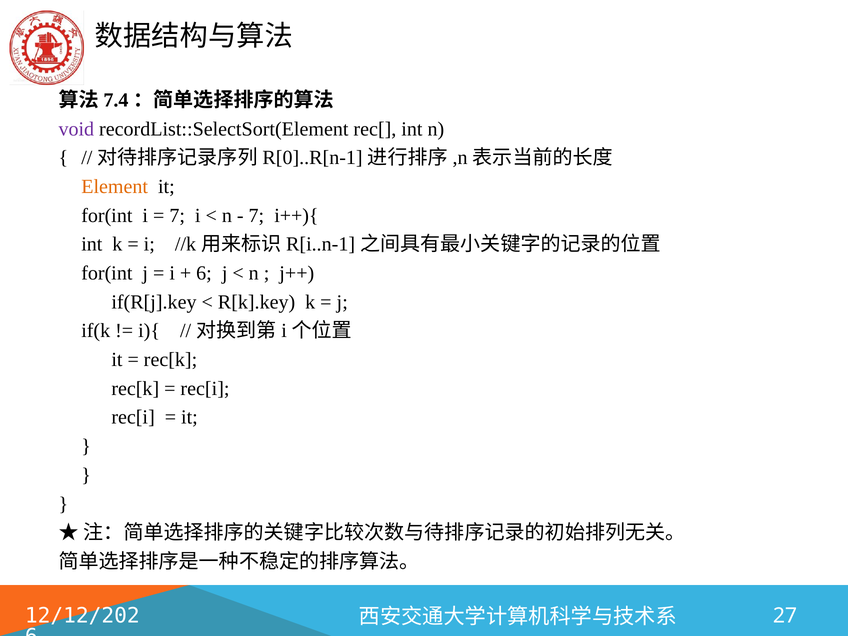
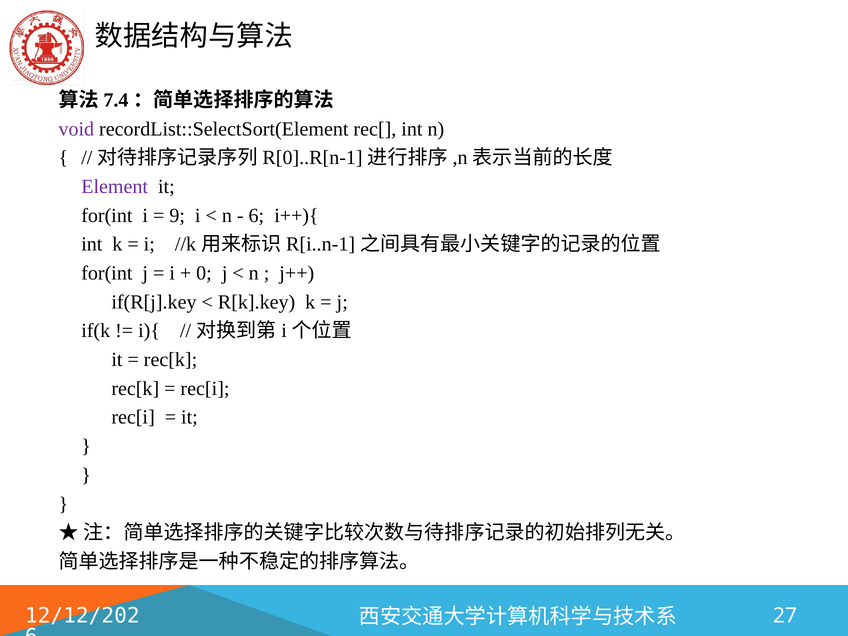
Element colour: orange -> purple
7 at (177, 215): 7 -> 9
7 at (256, 215): 7 -> 6
6 at (204, 273): 6 -> 0
